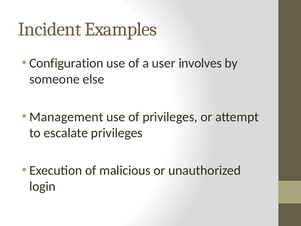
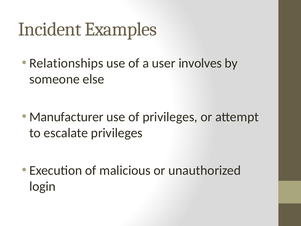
Configuration: Configuration -> Relationships
Management: Management -> Manufacturer
